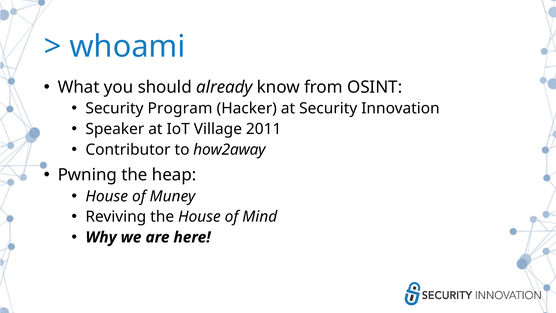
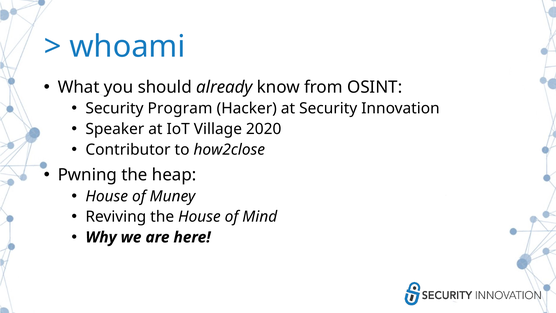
2011: 2011 -> 2020
how2away: how2away -> how2close
